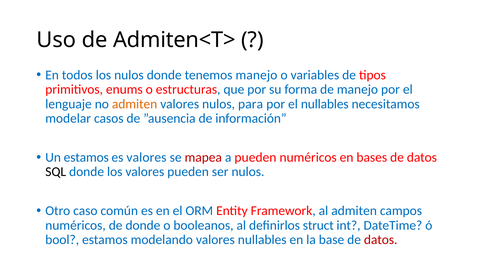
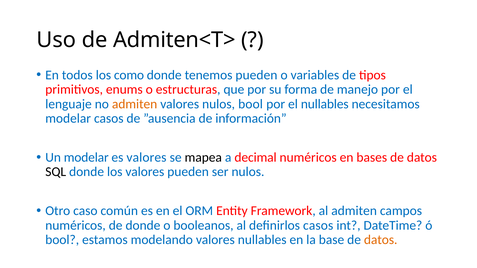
los nulos: nulos -> como
tenemos manejo: manejo -> pueden
nulos para: para -> bool
Un estamos: estamos -> modelar
mapea colour: red -> black
a pueden: pueden -> decimal
definirlos struct: struct -> casos
datos at (381, 240) colour: red -> orange
